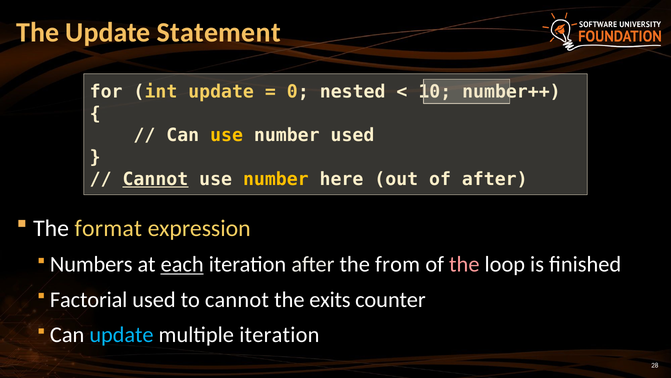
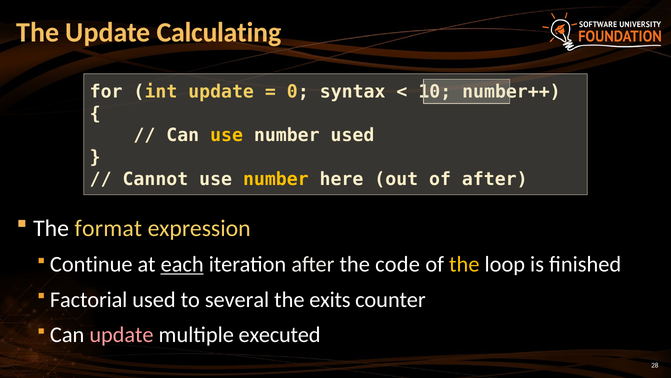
Statement: Statement -> Calculating
nested: nested -> syntax
Cannot at (155, 179) underline: present -> none
Numbers: Numbers -> Continue
from: from -> code
the at (464, 264) colour: pink -> yellow
to cannot: cannot -> several
update at (121, 335) colour: light blue -> pink
multiple iteration: iteration -> executed
